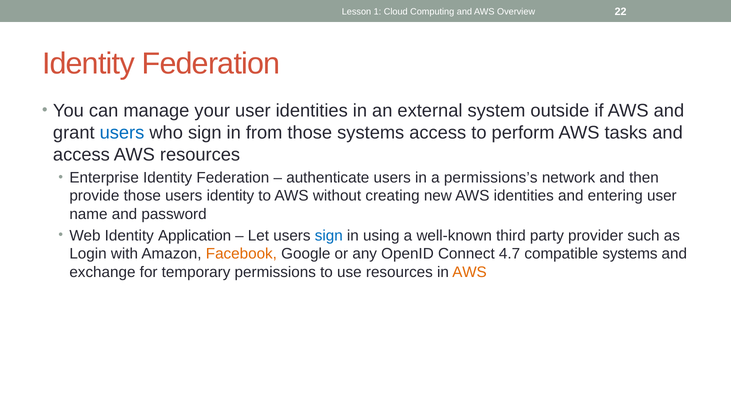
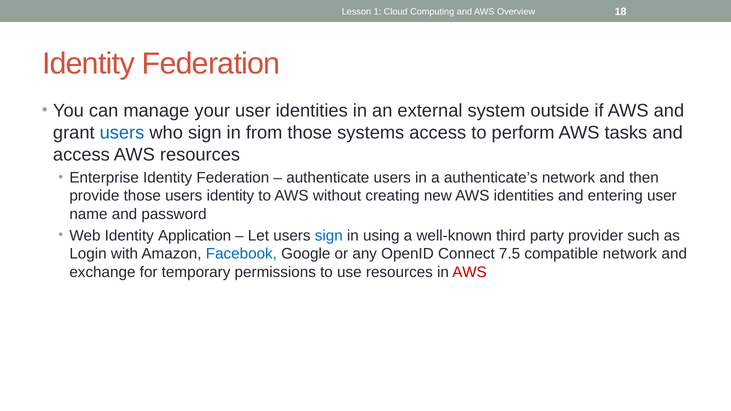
22: 22 -> 18
permissions’s: permissions’s -> authenticate’s
Facebook colour: orange -> blue
4.7: 4.7 -> 7.5
compatible systems: systems -> network
AWS at (469, 272) colour: orange -> red
